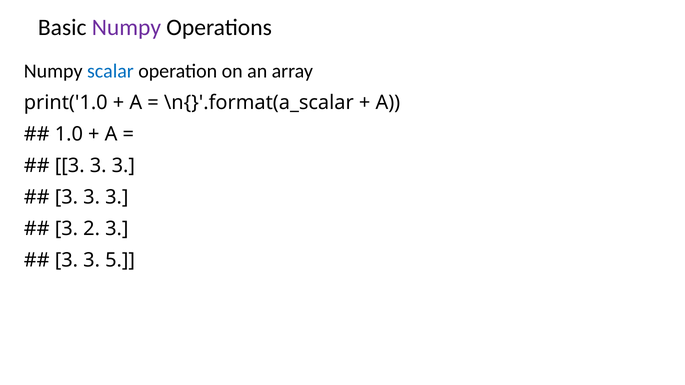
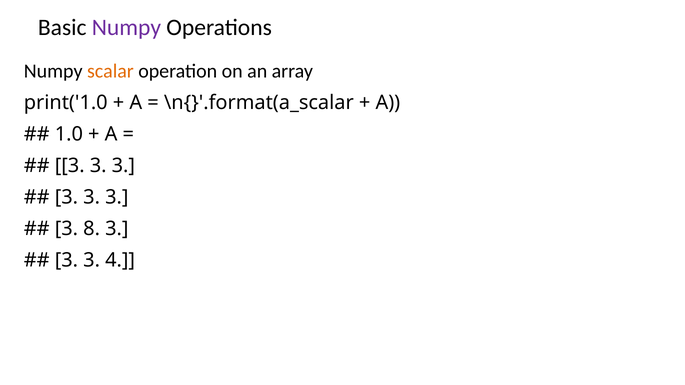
scalar colour: blue -> orange
2: 2 -> 8
5: 5 -> 4
